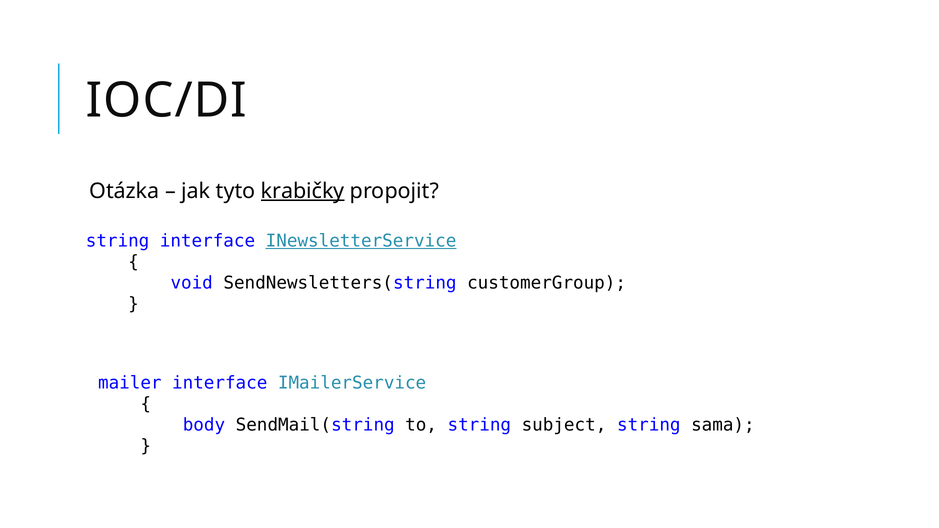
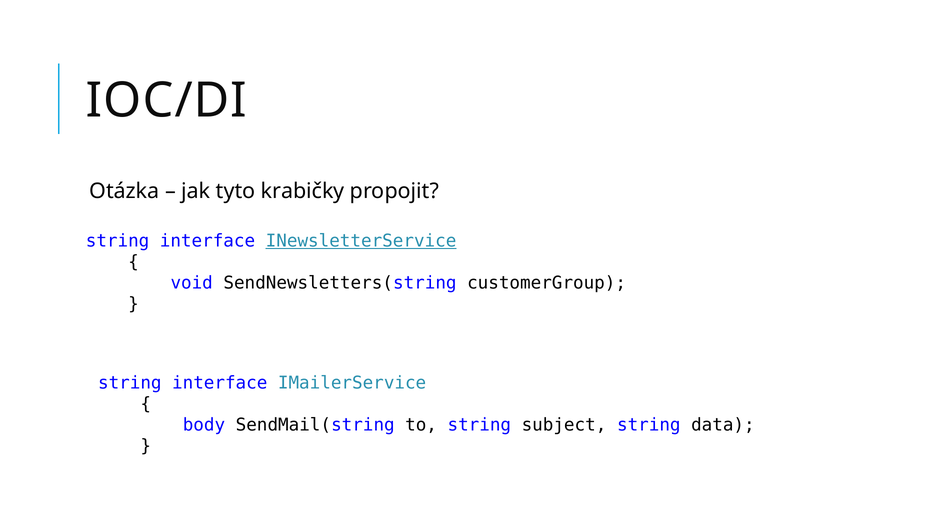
krabičky underline: present -> none
mailer at (130, 383): mailer -> string
sama: sama -> data
